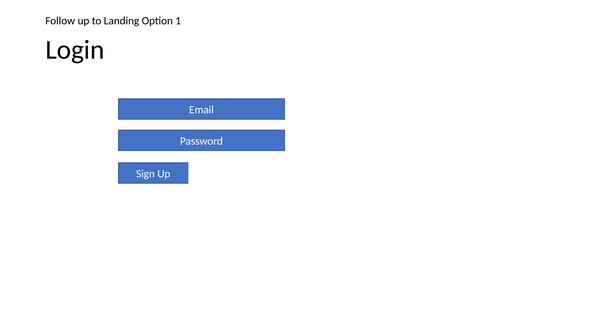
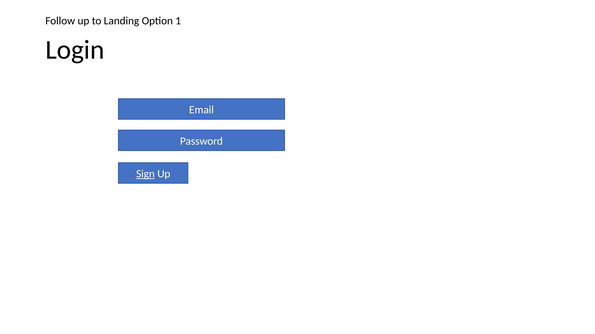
Sign underline: none -> present
